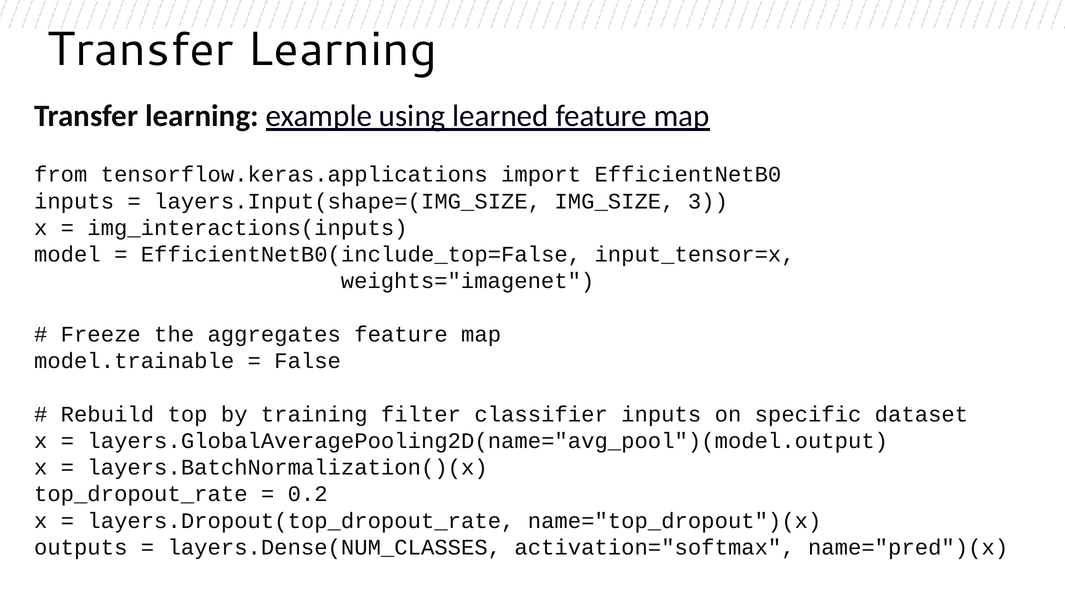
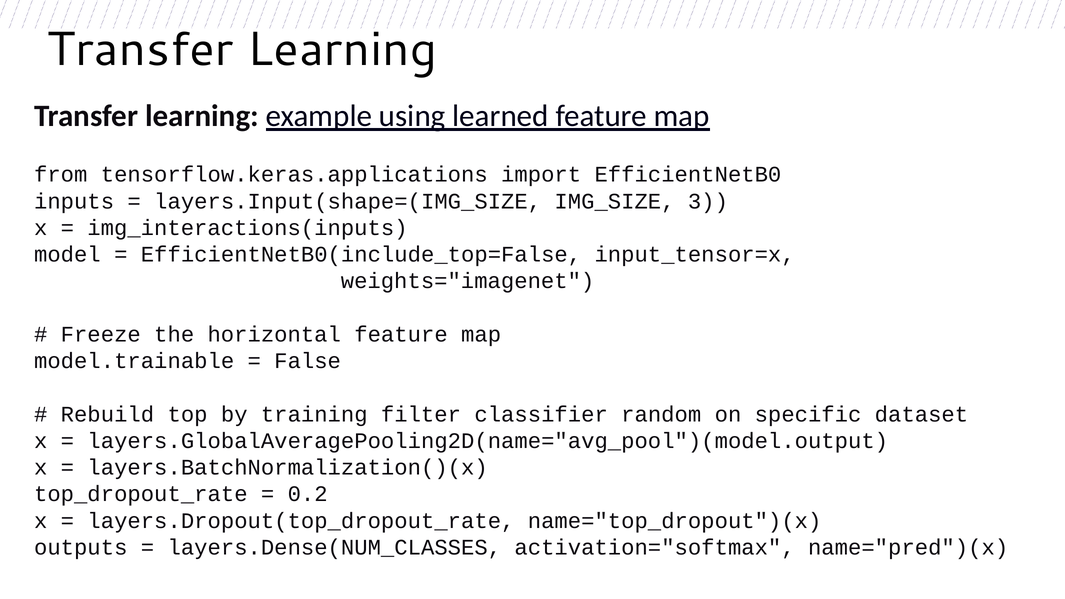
aggregates: aggregates -> horizontal
classifier inputs: inputs -> random
